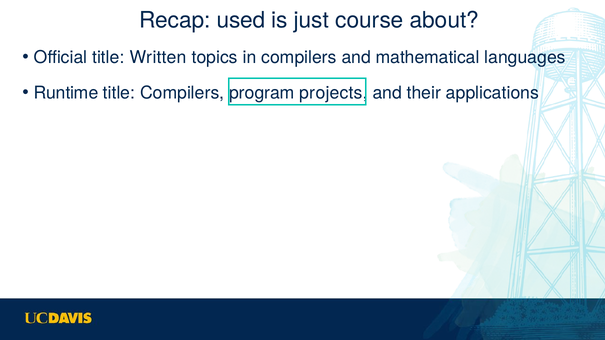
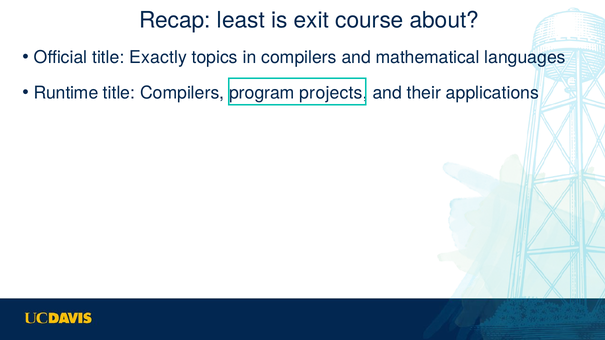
used: used -> least
just: just -> exit
Written: Written -> Exactly
